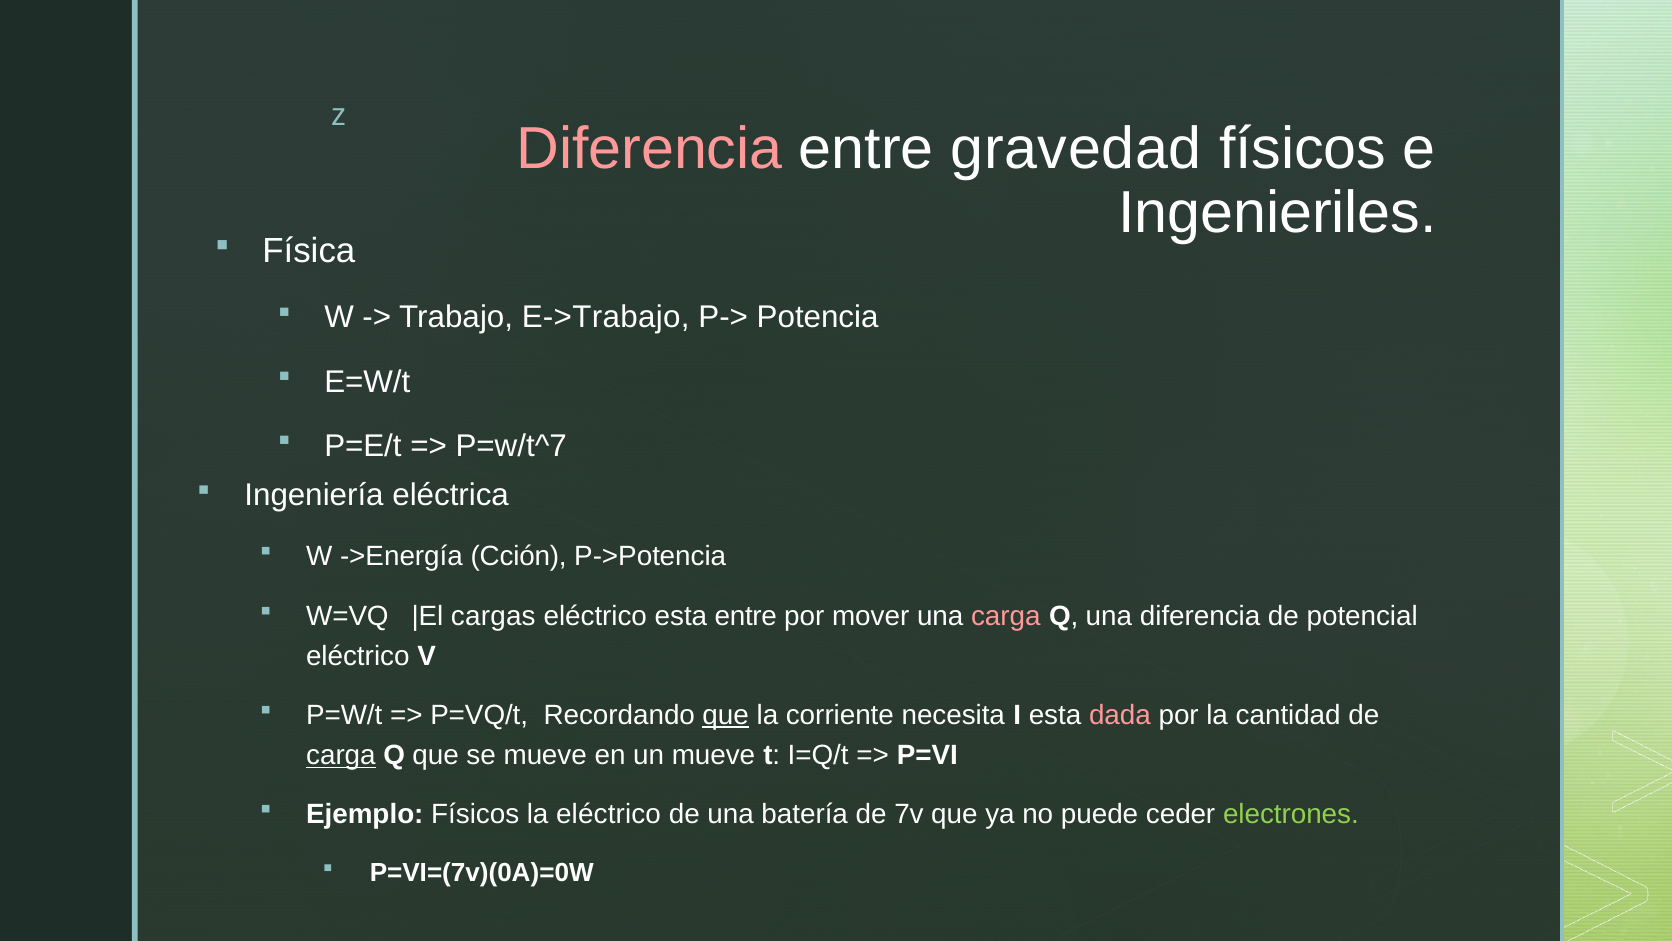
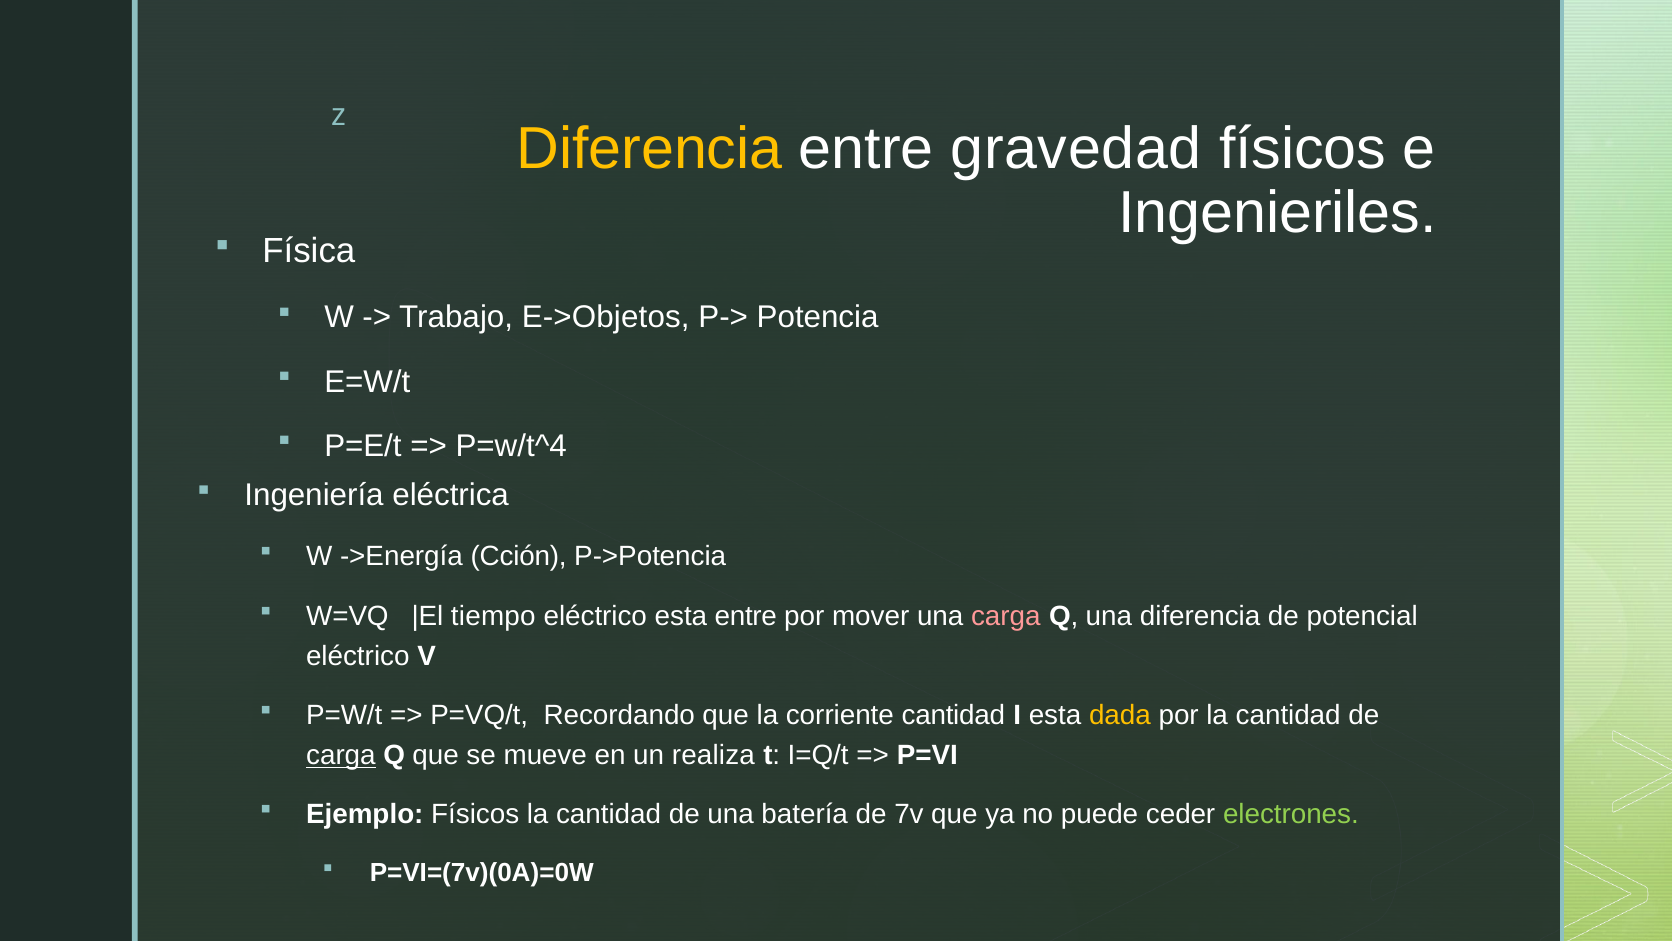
Diferencia at (650, 149) colour: pink -> yellow
E->Trabajo: E->Trabajo -> E->Objetos
P=w/t^7: P=w/t^7 -> P=w/t^4
cargas: cargas -> tiempo
que at (726, 715) underline: present -> none
corriente necesita: necesita -> cantidad
dada colour: pink -> yellow
un mueve: mueve -> realiza
eléctrico at (609, 814): eléctrico -> cantidad
